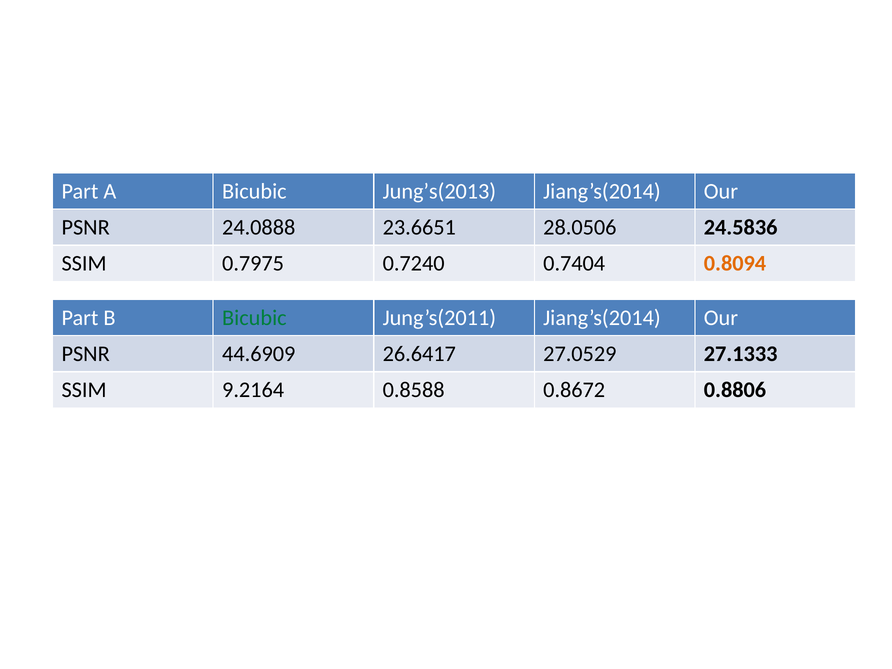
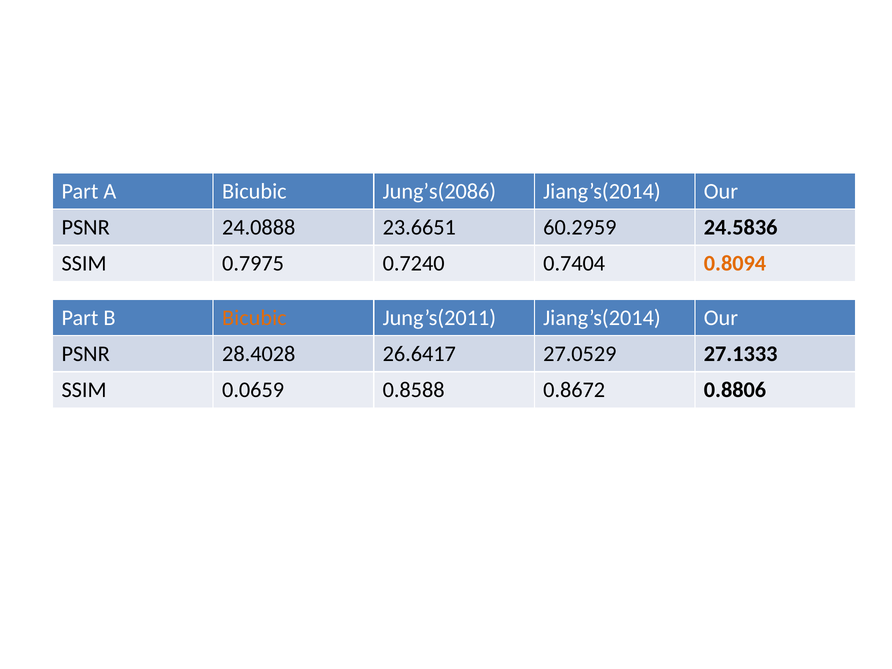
Jung’s(2013: Jung’s(2013 -> Jung’s(2086
28.0506: 28.0506 -> 60.2959
Bicubic at (254, 318) colour: green -> orange
44.6909: 44.6909 -> 28.4028
9.2164: 9.2164 -> 0.0659
